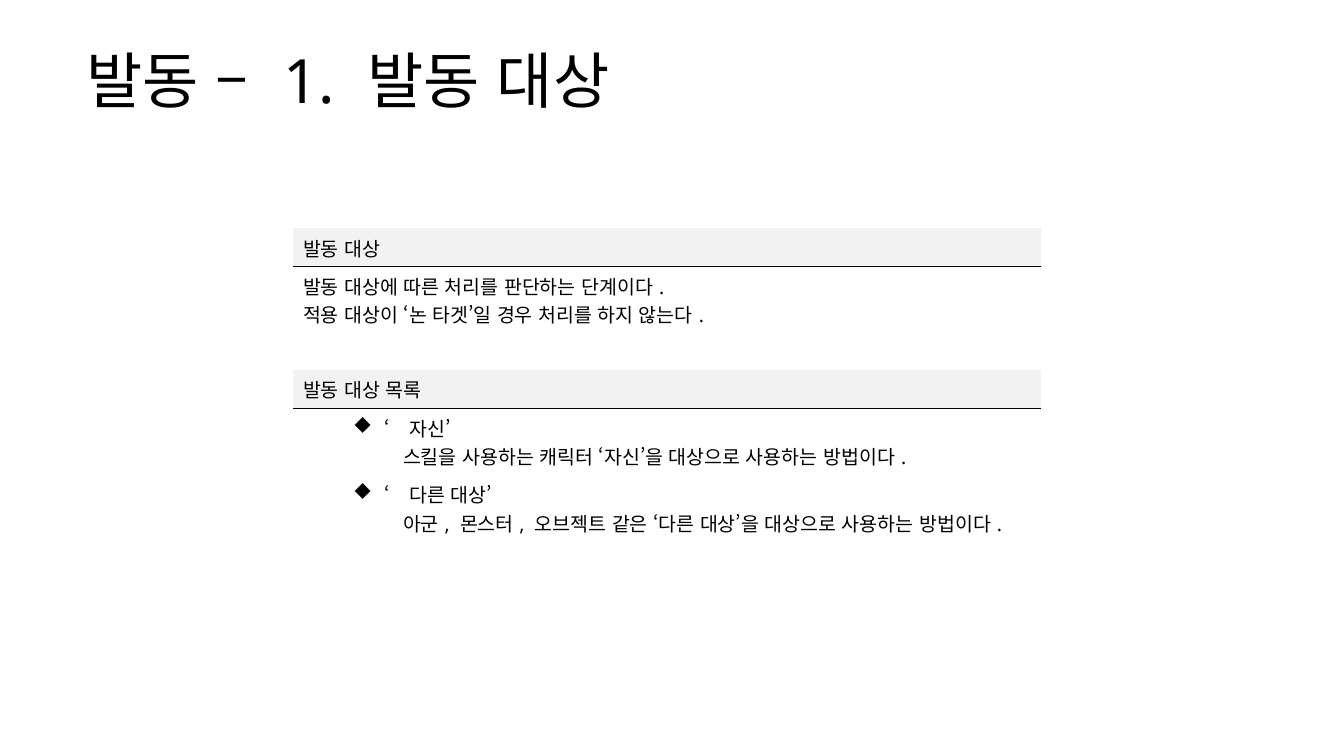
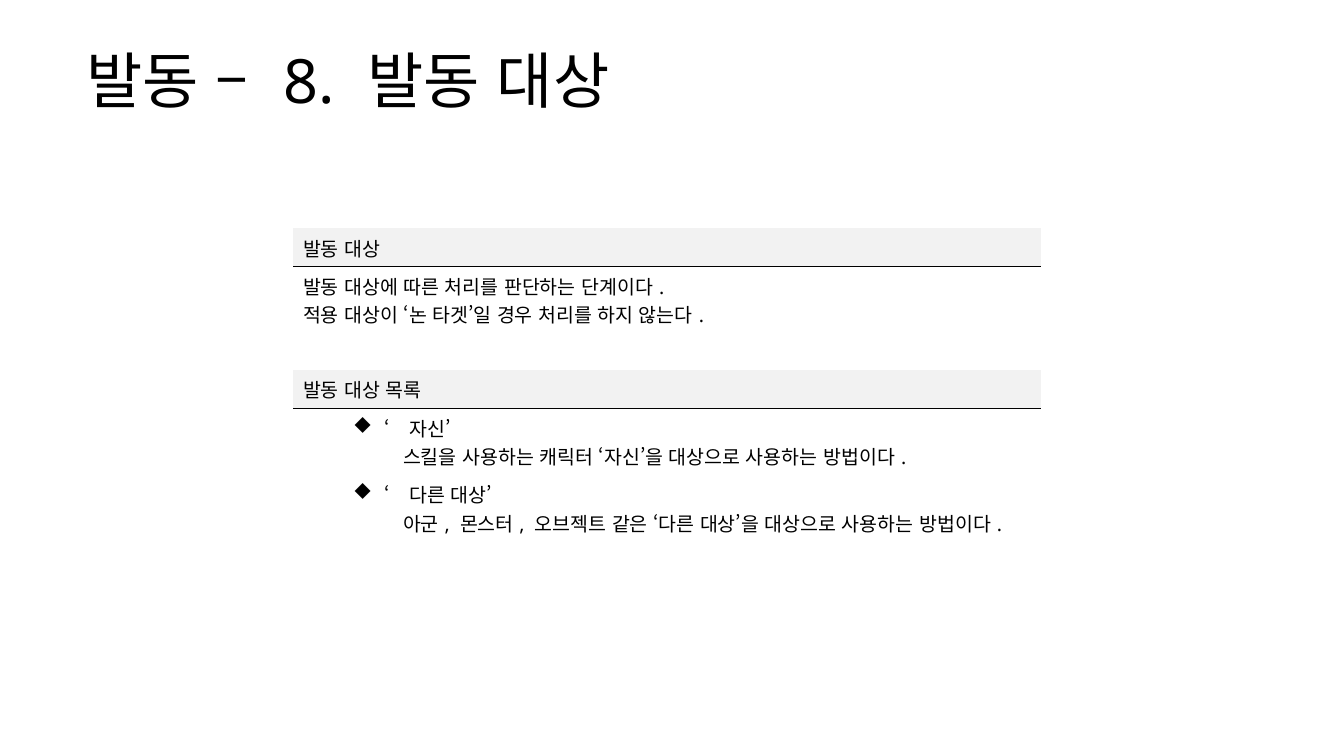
1: 1 -> 8
